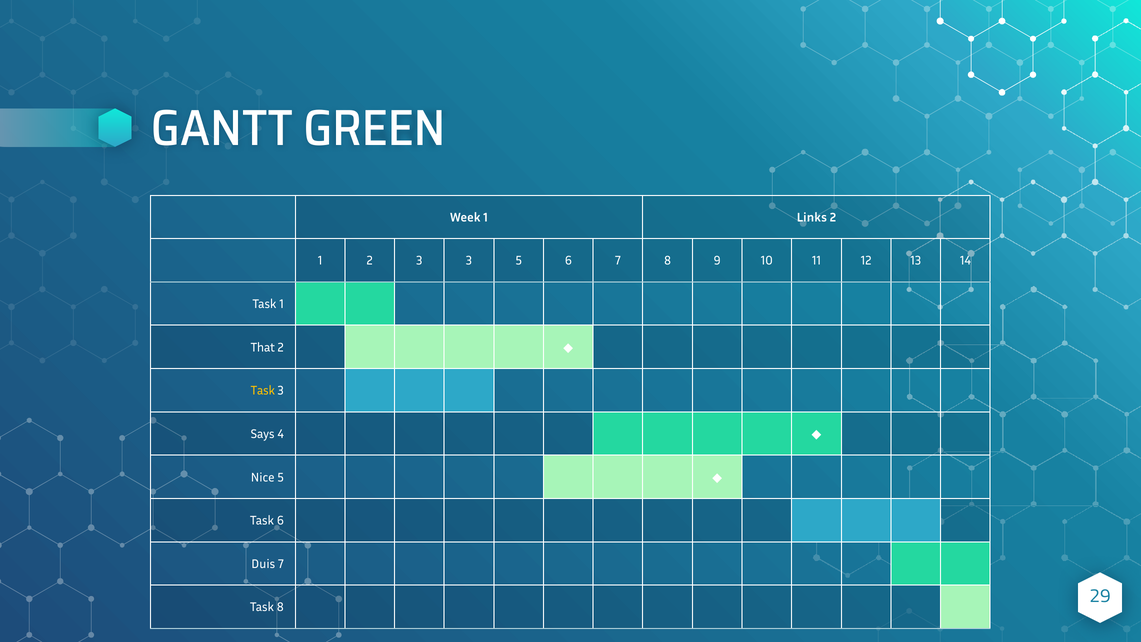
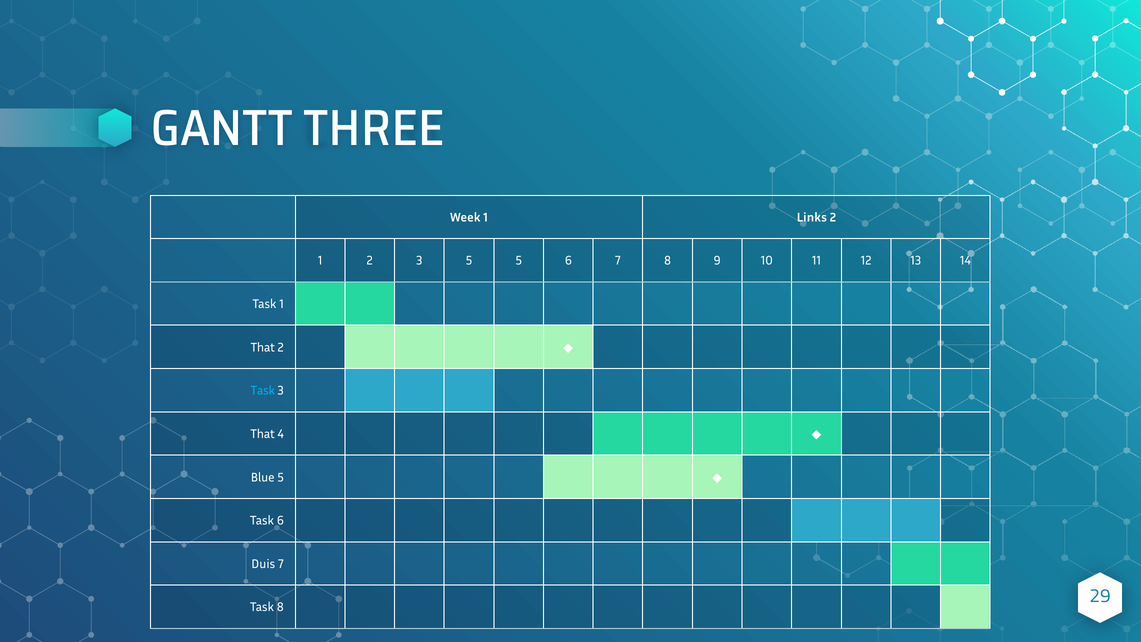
GREEN: GREEN -> THREE
3 3: 3 -> 5
Task at (263, 391) colour: yellow -> light blue
Says at (263, 434): Says -> That
Nice: Nice -> Blue
